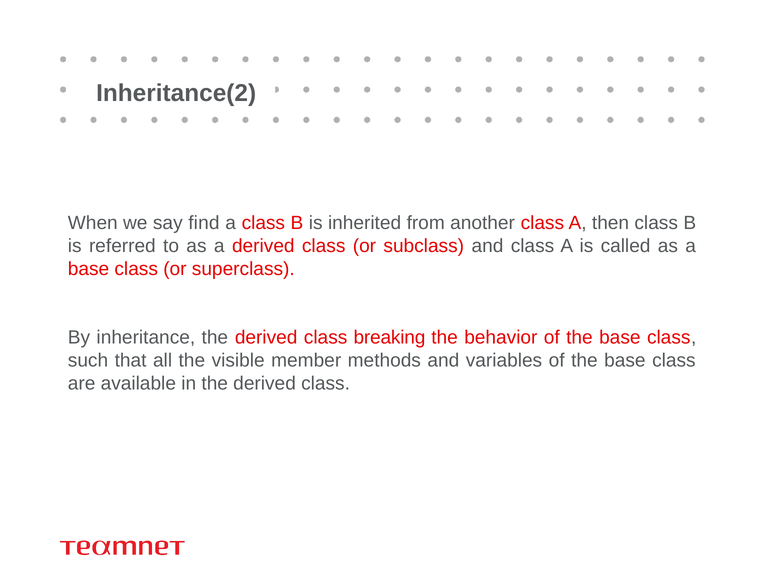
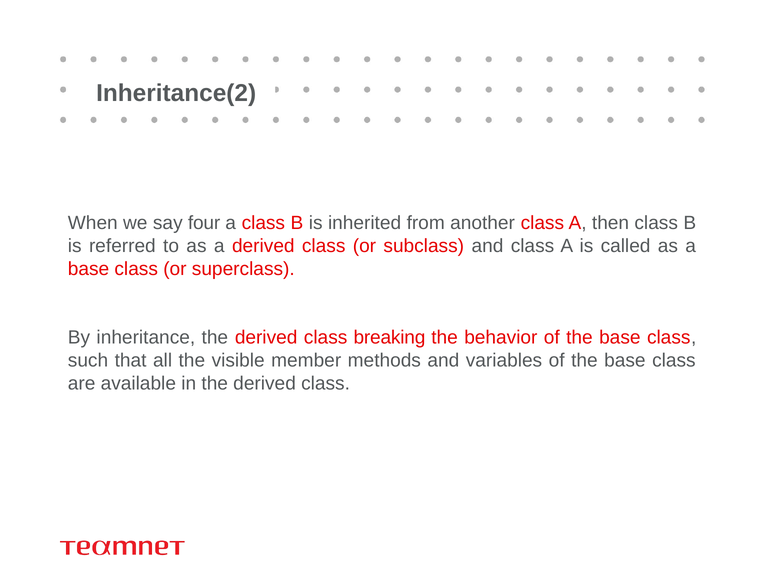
find: find -> four
